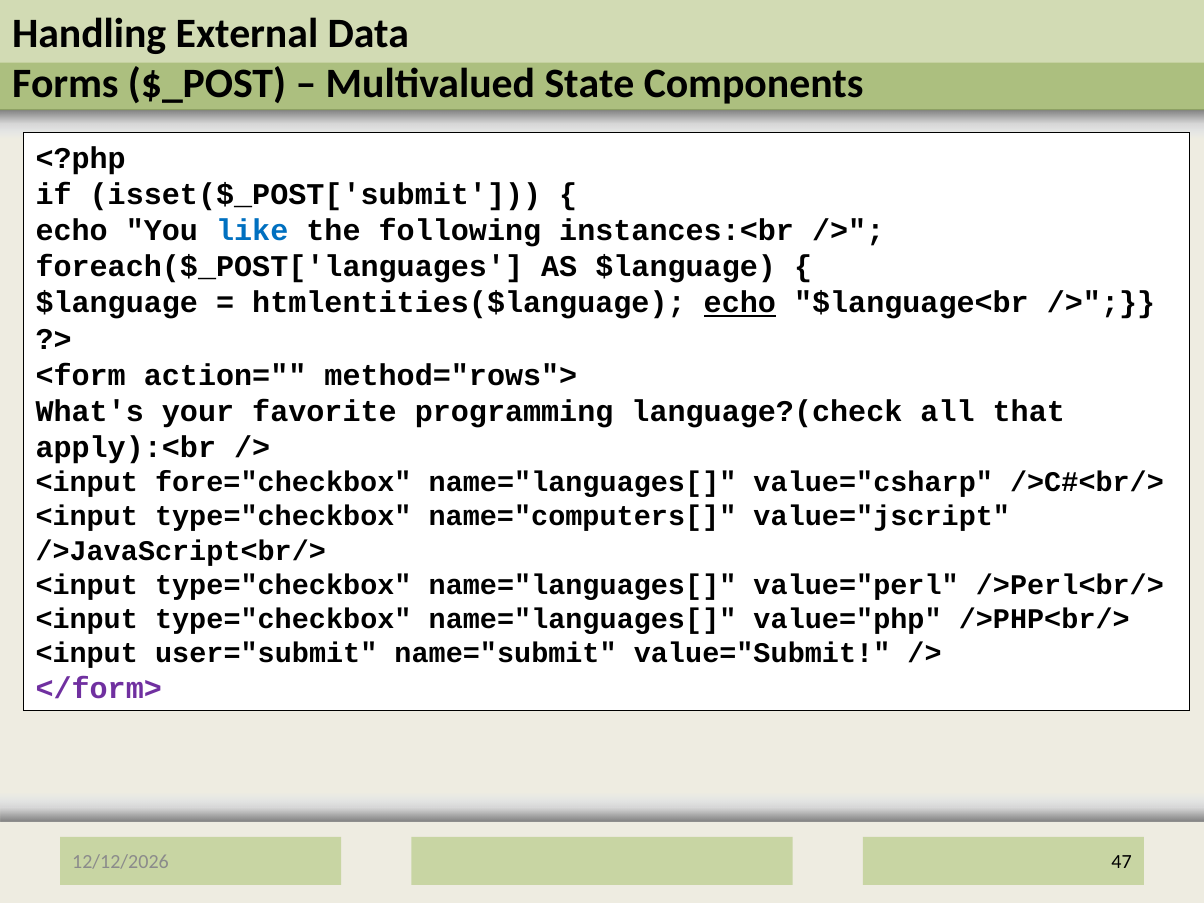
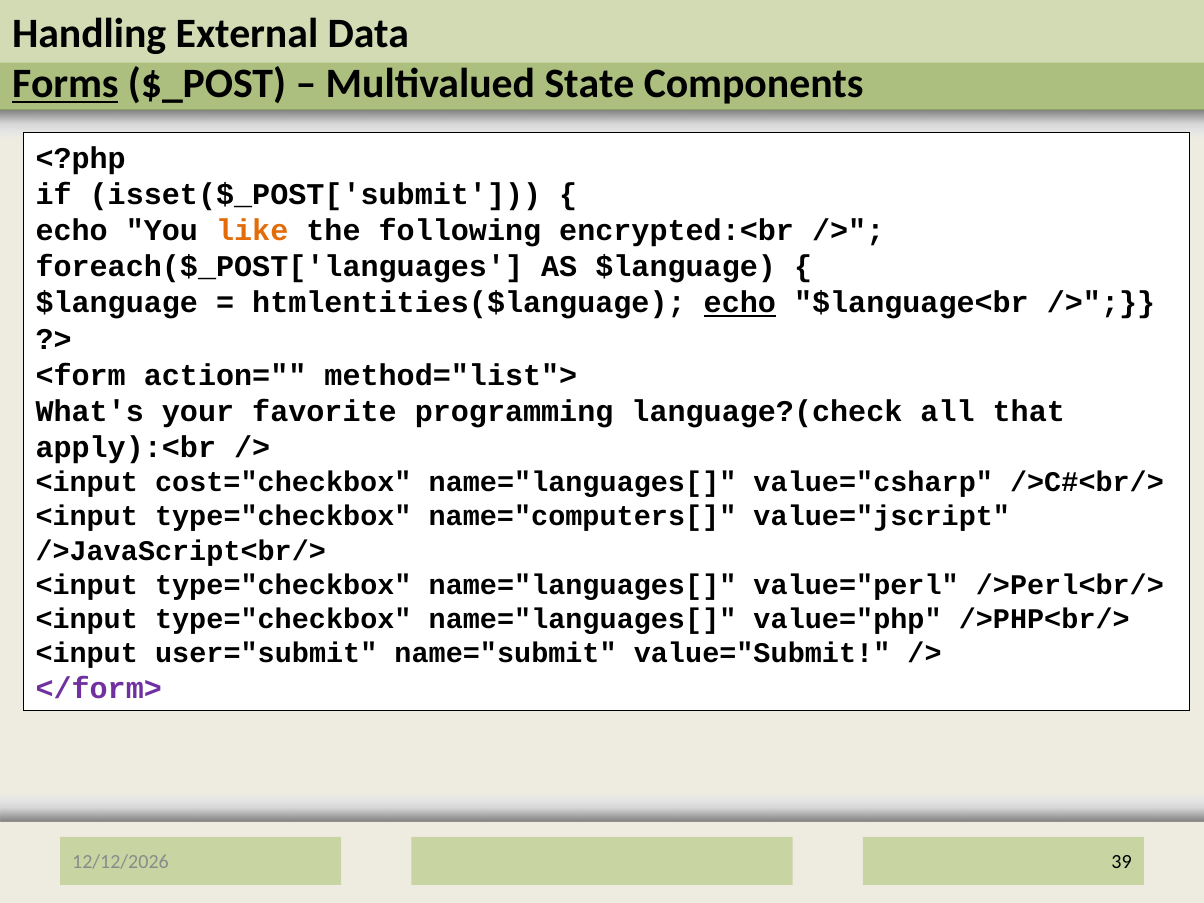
Forms underline: none -> present
like colour: blue -> orange
instances:<br: instances:<br -> encrypted:<br
method="rows">: method="rows"> -> method="list">
fore="checkbox: fore="checkbox -> cost="checkbox
47: 47 -> 39
